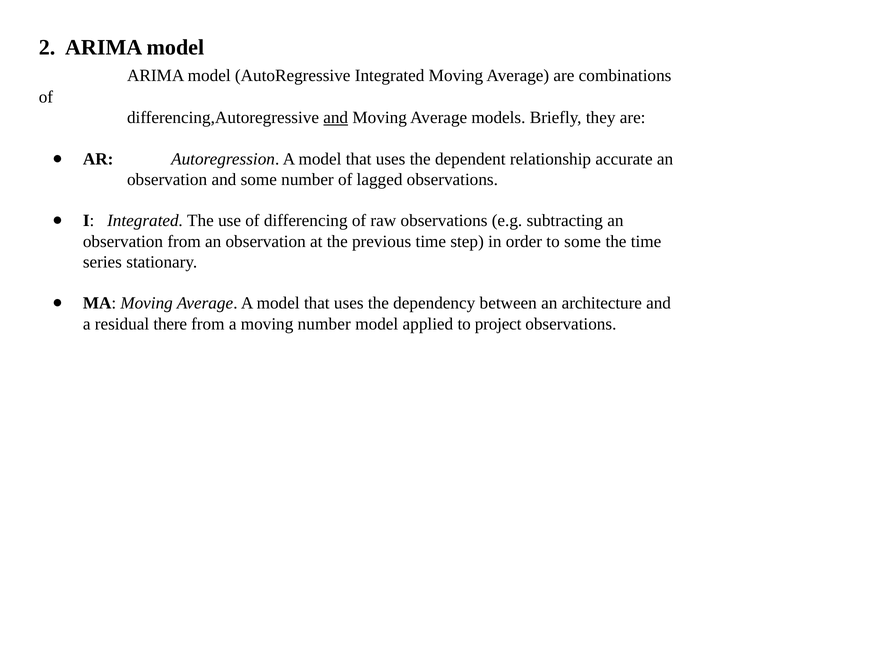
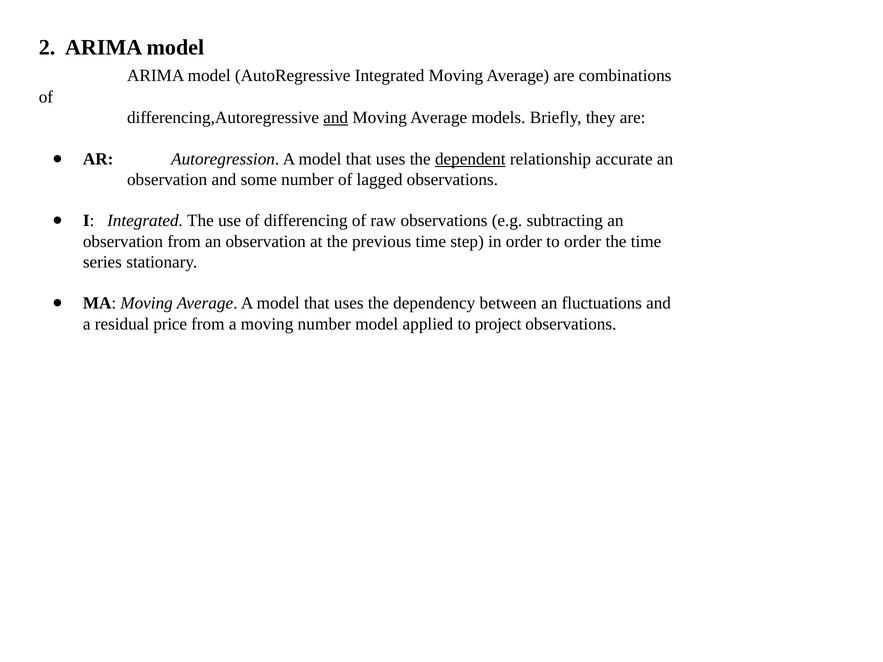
dependent underline: none -> present
to some: some -> order
architecture: architecture -> fluctuations
there: there -> price
